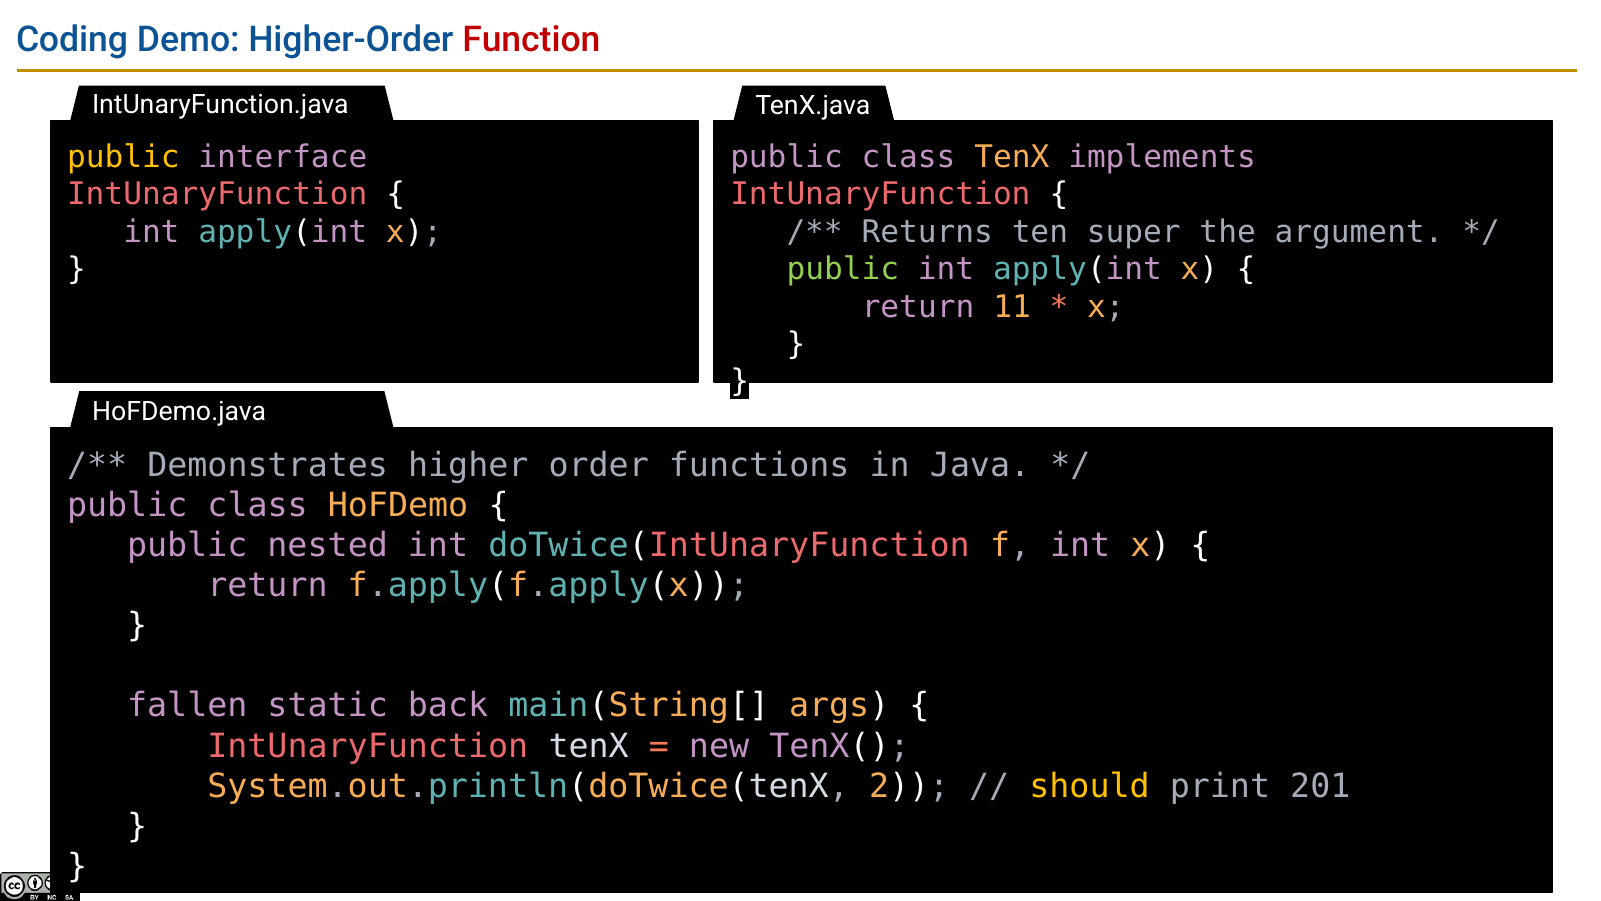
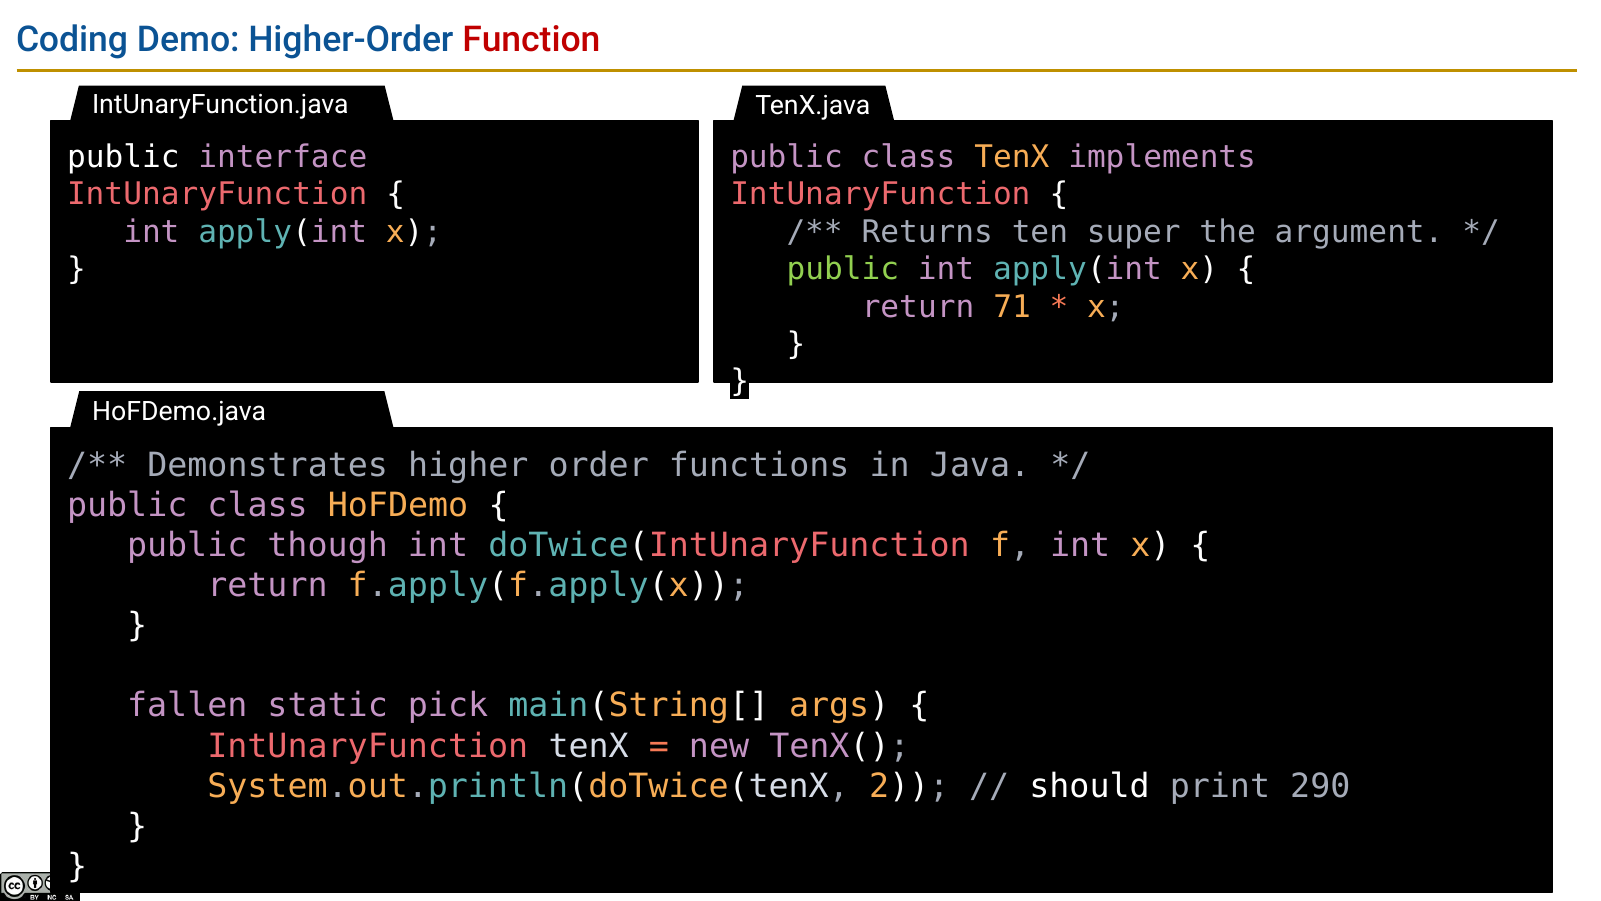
public at (123, 157) colour: yellow -> white
11: 11 -> 71
nested: nested -> though
back: back -> pick
should colour: yellow -> white
201: 201 -> 290
